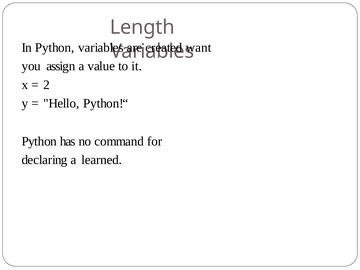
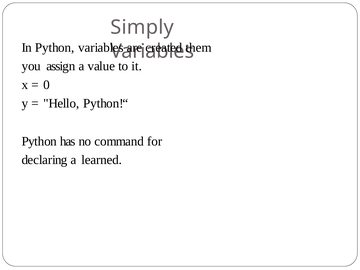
Length: Length -> Simply
want: want -> them
2: 2 -> 0
